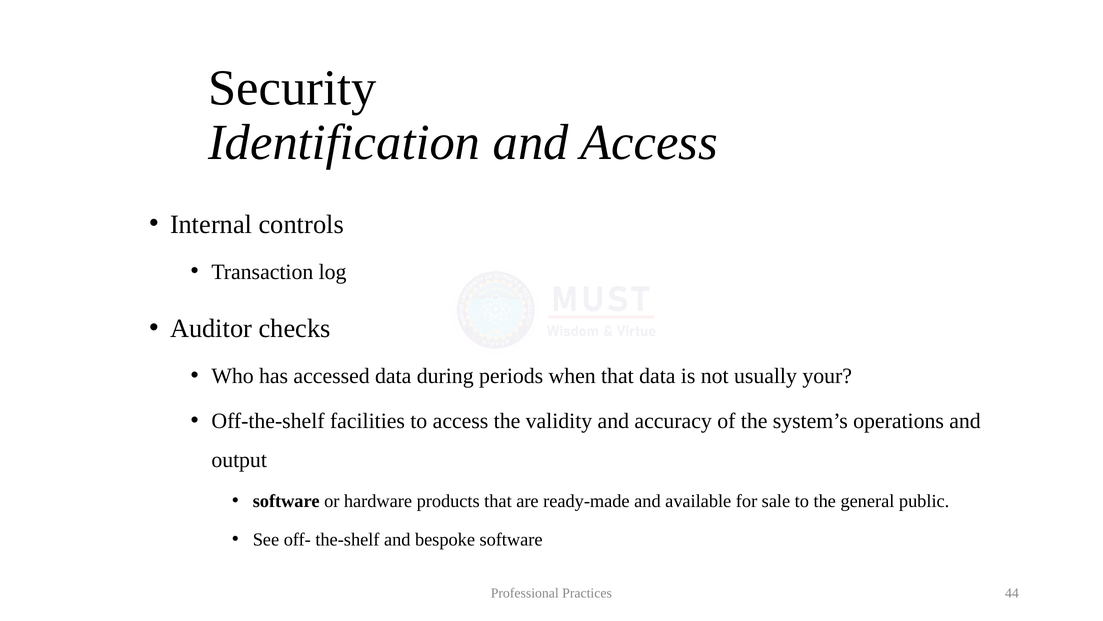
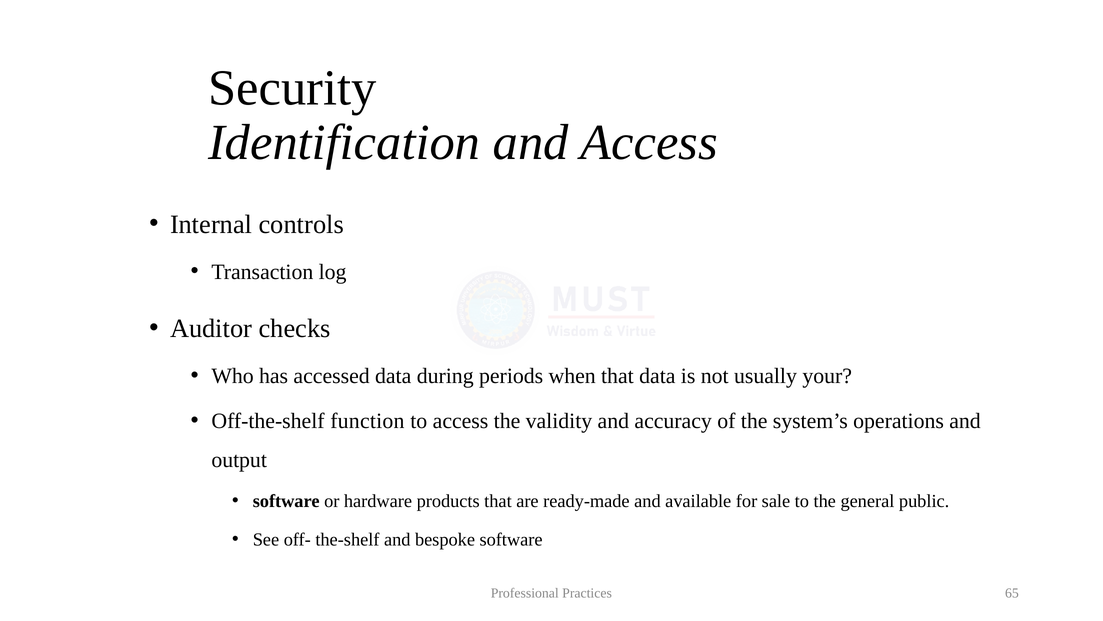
facilities: facilities -> function
44: 44 -> 65
